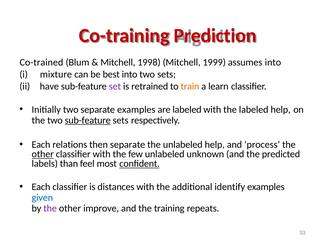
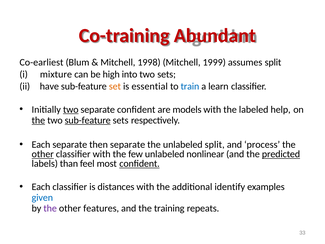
Prediction: Prediction -> Abundant
Co-trained: Co-trained -> Co-earliest
into at (273, 62): into -> split
best: best -> high
set colour: purple -> orange
retrained: retrained -> essential
train colour: orange -> blue
two at (71, 109) underline: none -> present
separate examples: examples -> conﬁdent
are labeled: labeled -> models
the at (38, 120) underline: none -> present
Each relations: relations -> separate
unlabeled help: help -> split
unknown: unknown -> nonlinear
predicted underline: none -> present
improve: improve -> features
